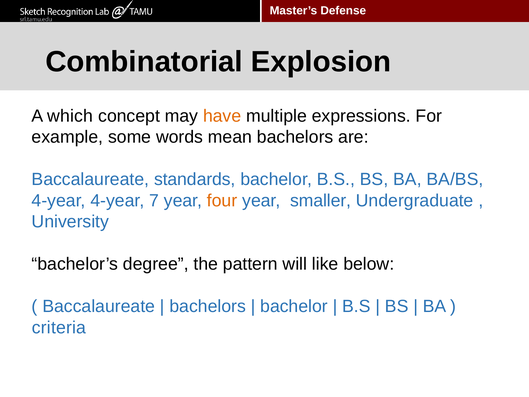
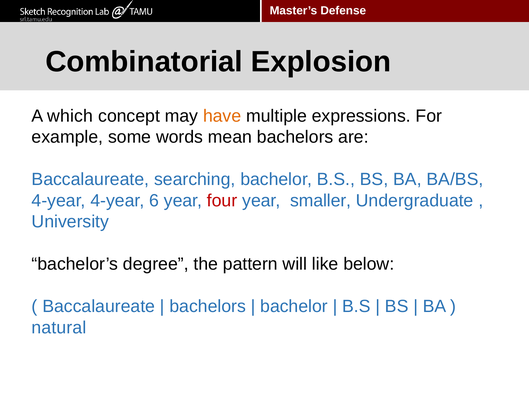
standards: standards -> searching
7: 7 -> 6
four colour: orange -> red
criteria: criteria -> natural
